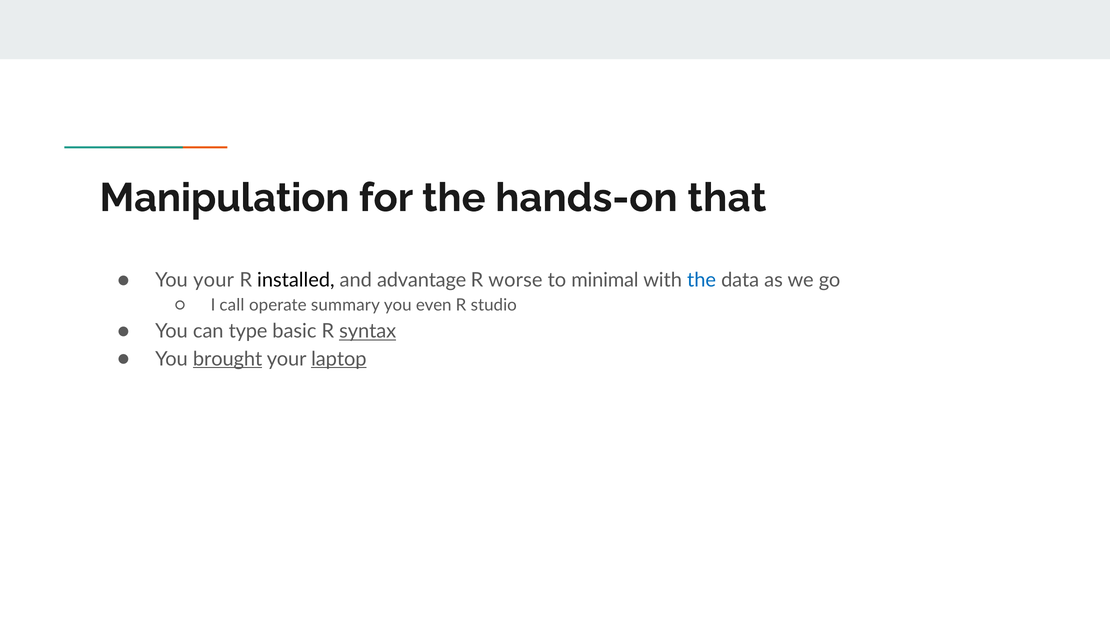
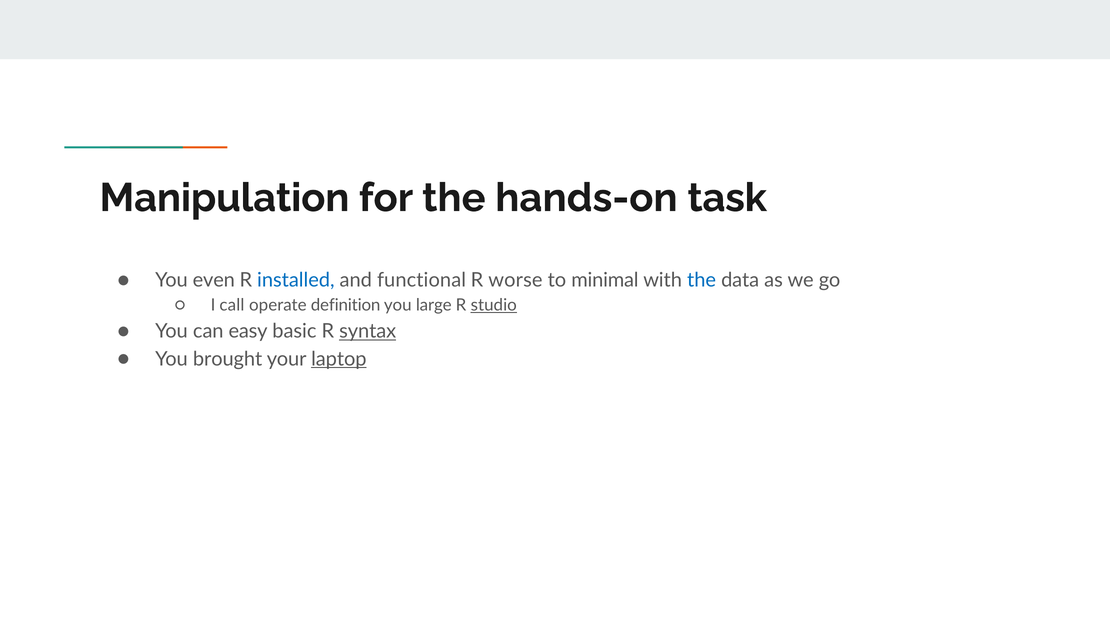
that: that -> task
You your: your -> even
installed colour: black -> blue
advantage: advantage -> functional
summary: summary -> definition
even: even -> large
studio underline: none -> present
type: type -> easy
brought underline: present -> none
